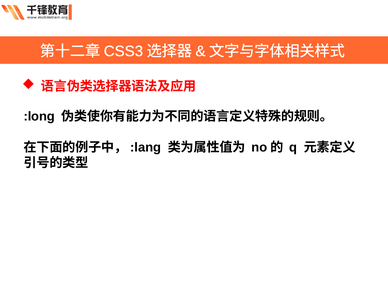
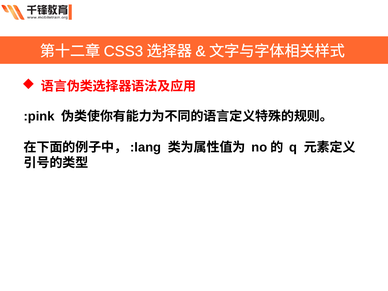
:long: :long -> :pink
